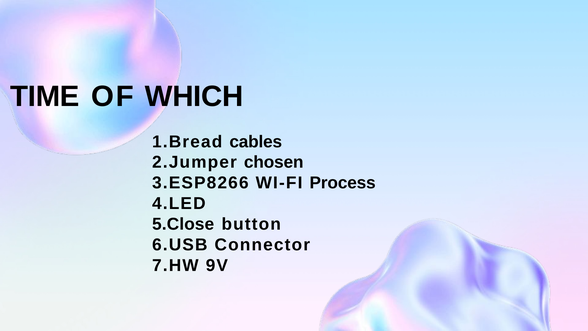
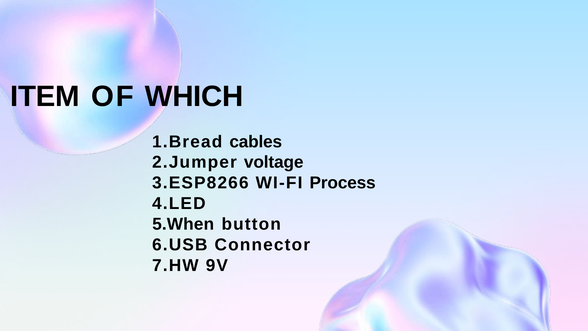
TIME: TIME -> ITEM
chosen: chosen -> voltage
5.Close: 5.Close -> 5.When
